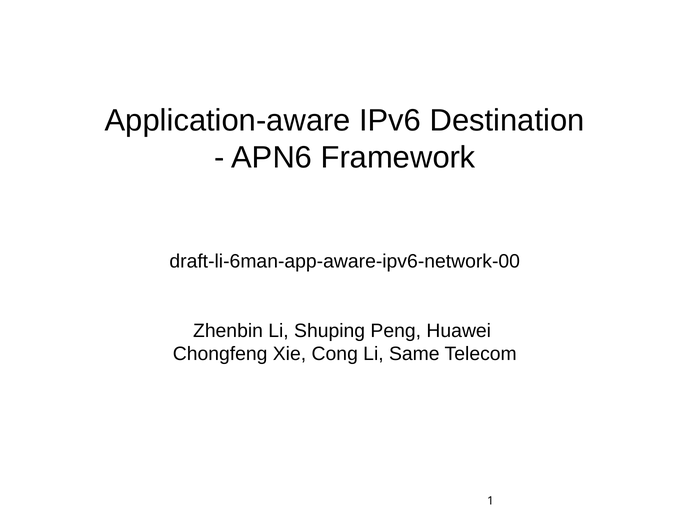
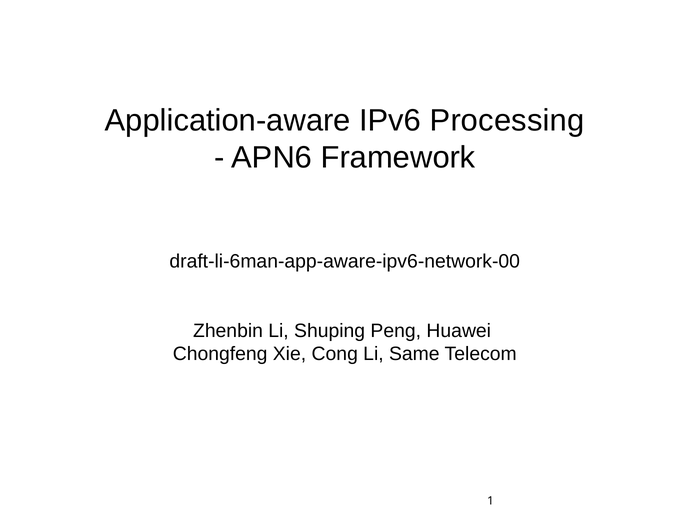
Destination: Destination -> Processing
